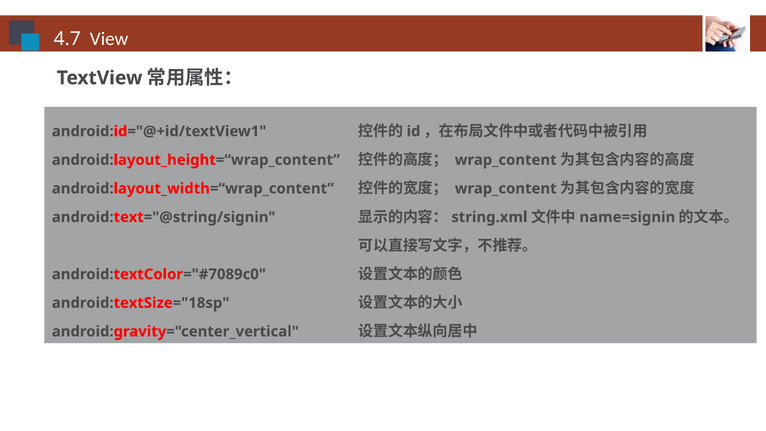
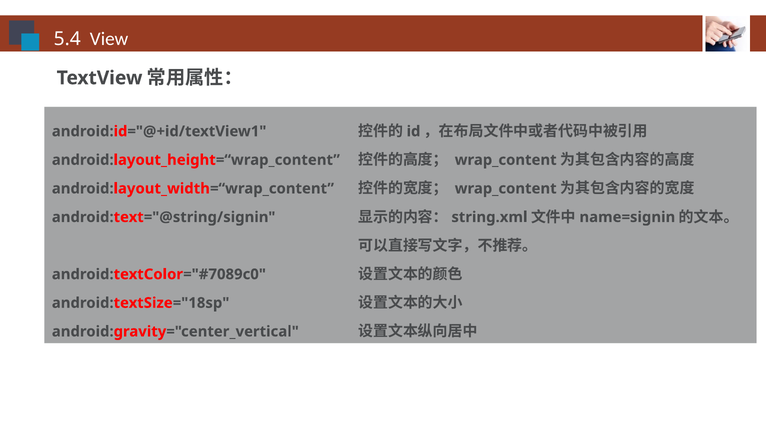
4.7: 4.7 -> 5.4
